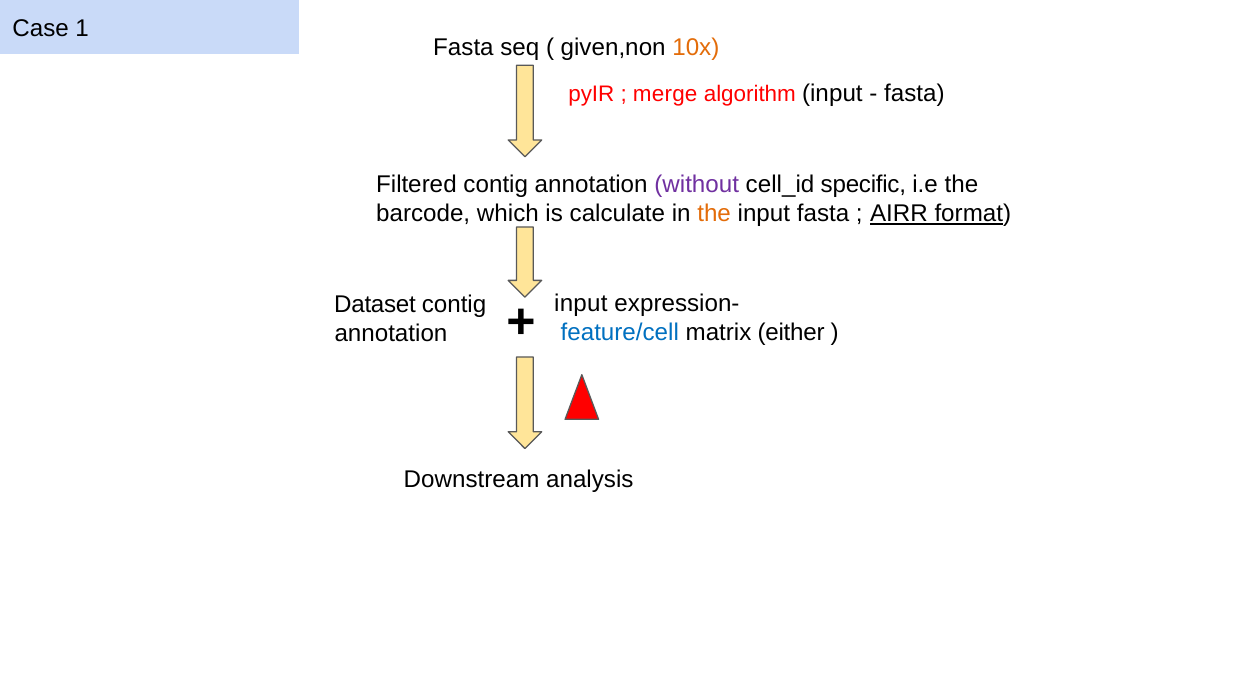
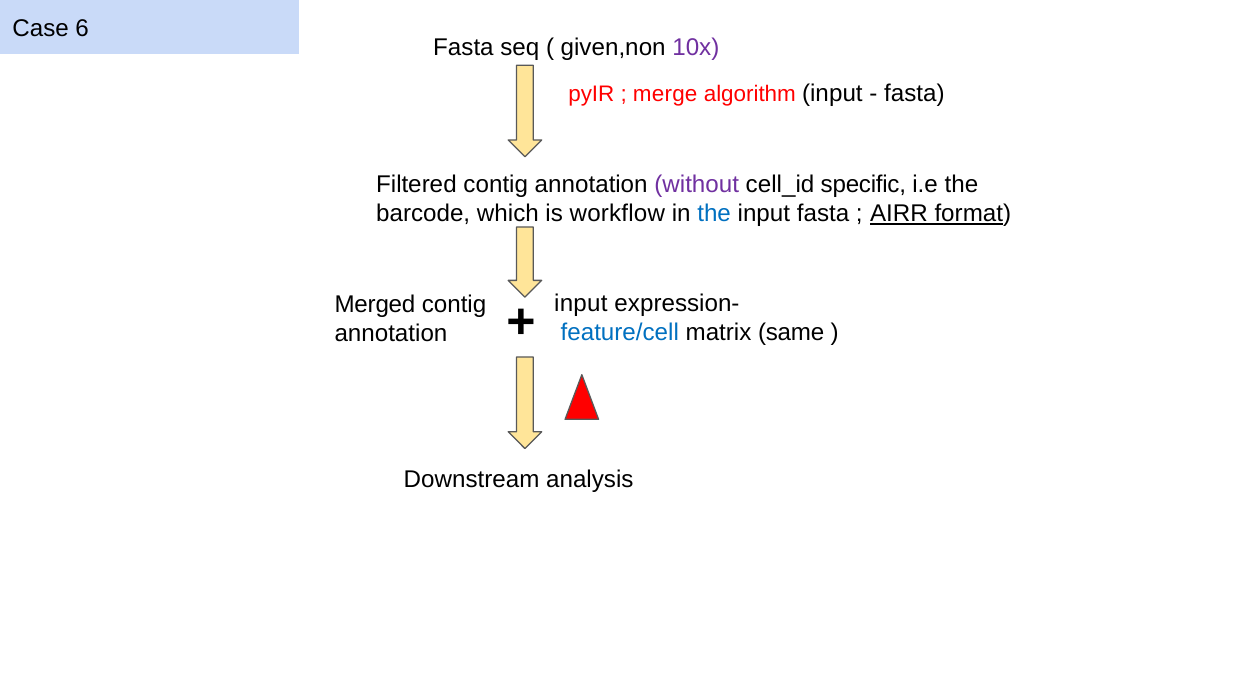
1: 1 -> 6
10x colour: orange -> purple
calculate: calculate -> workflow
the at (714, 213) colour: orange -> blue
Dataset: Dataset -> Merged
either: either -> same
